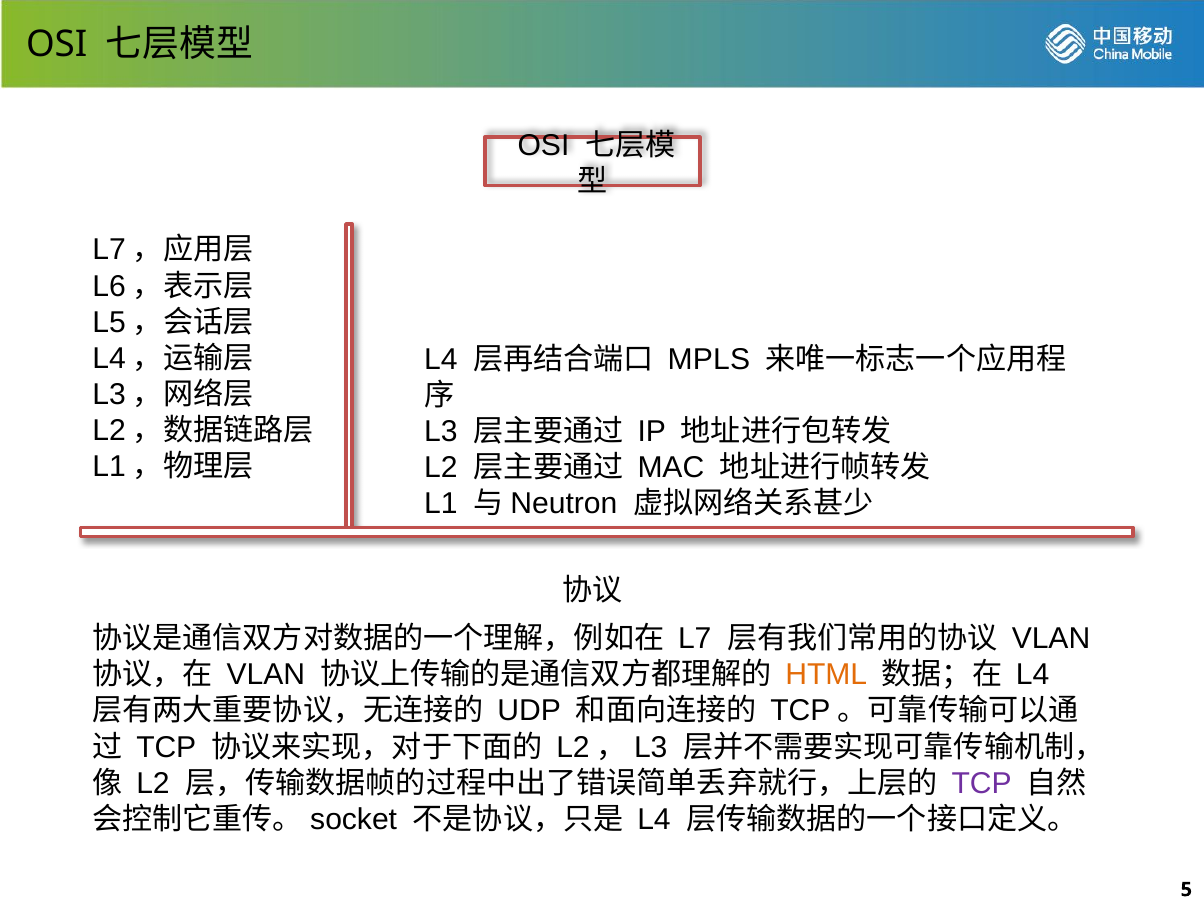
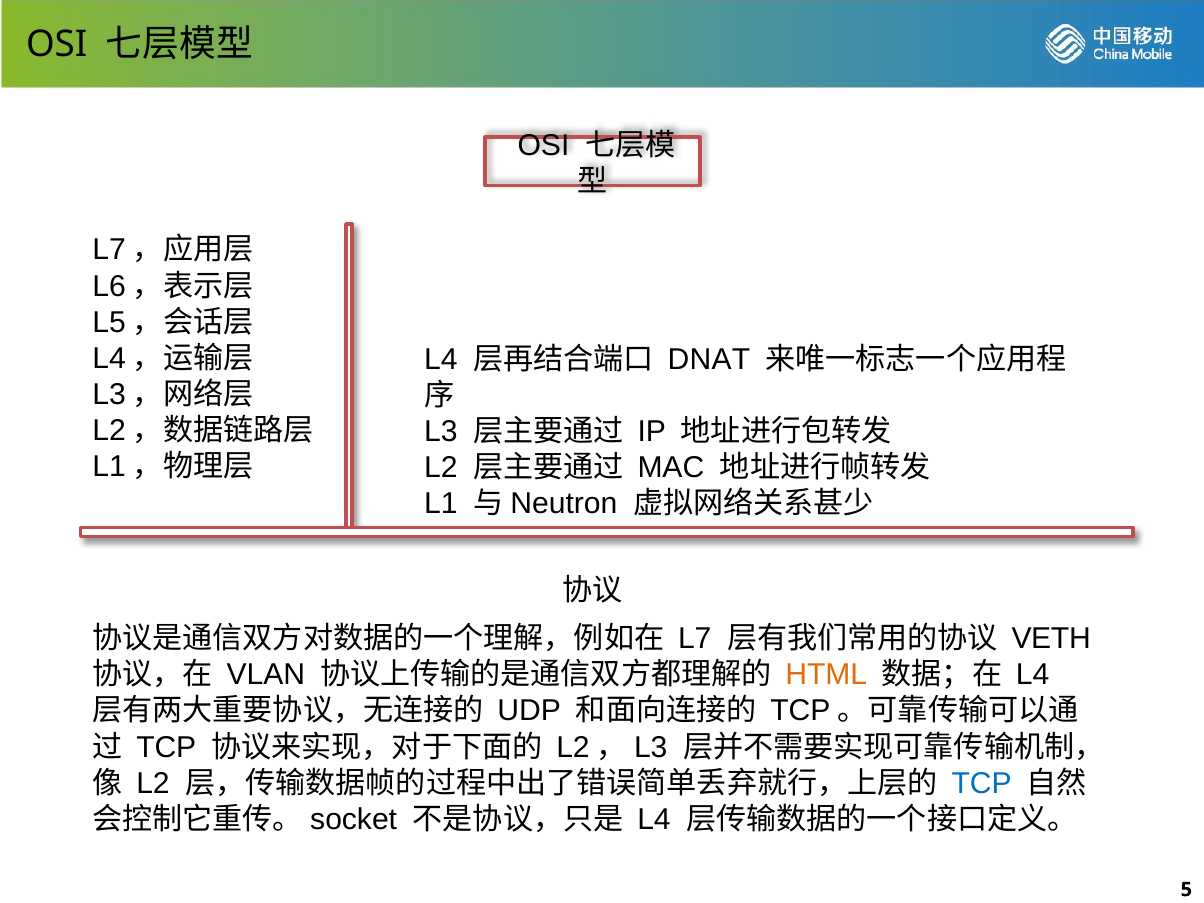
MPLS: MPLS -> DNAT
VLAN at (1051, 639): VLAN -> VETH
TCP at (982, 783) colour: purple -> blue
